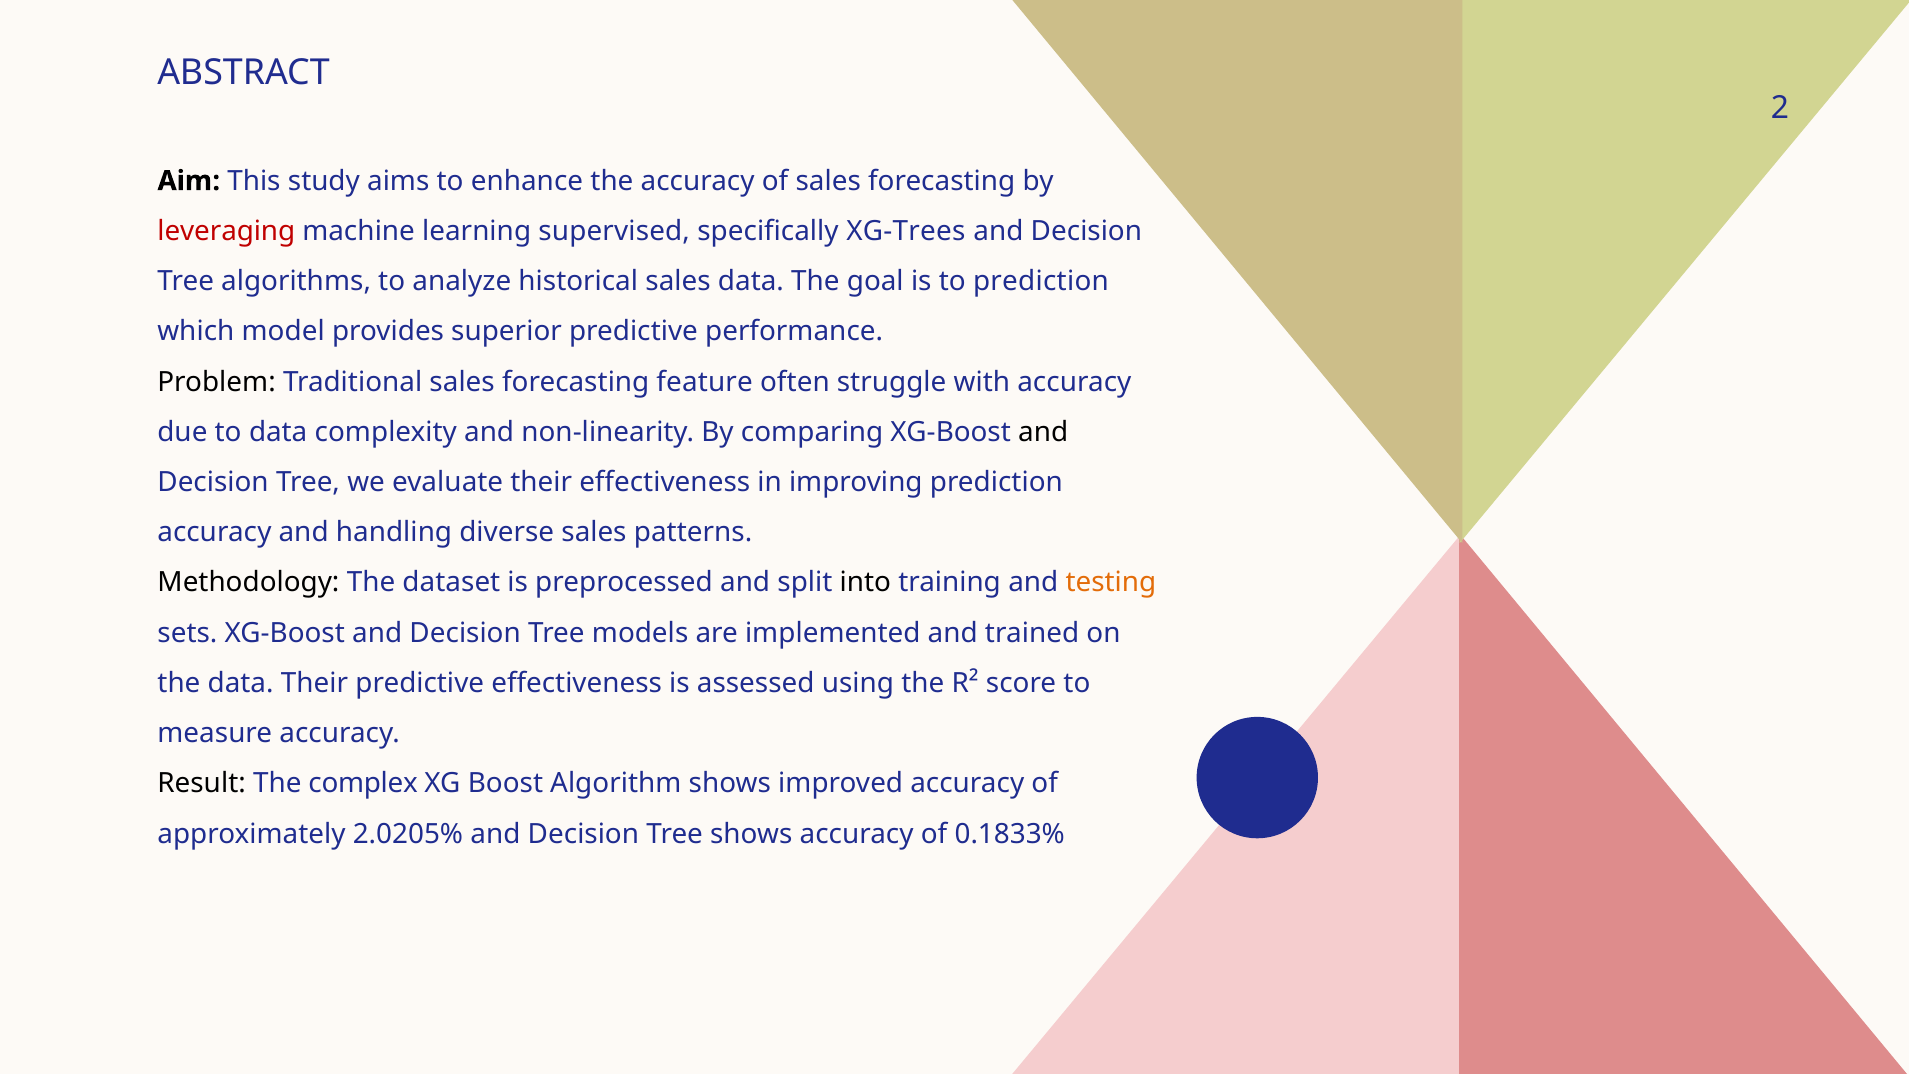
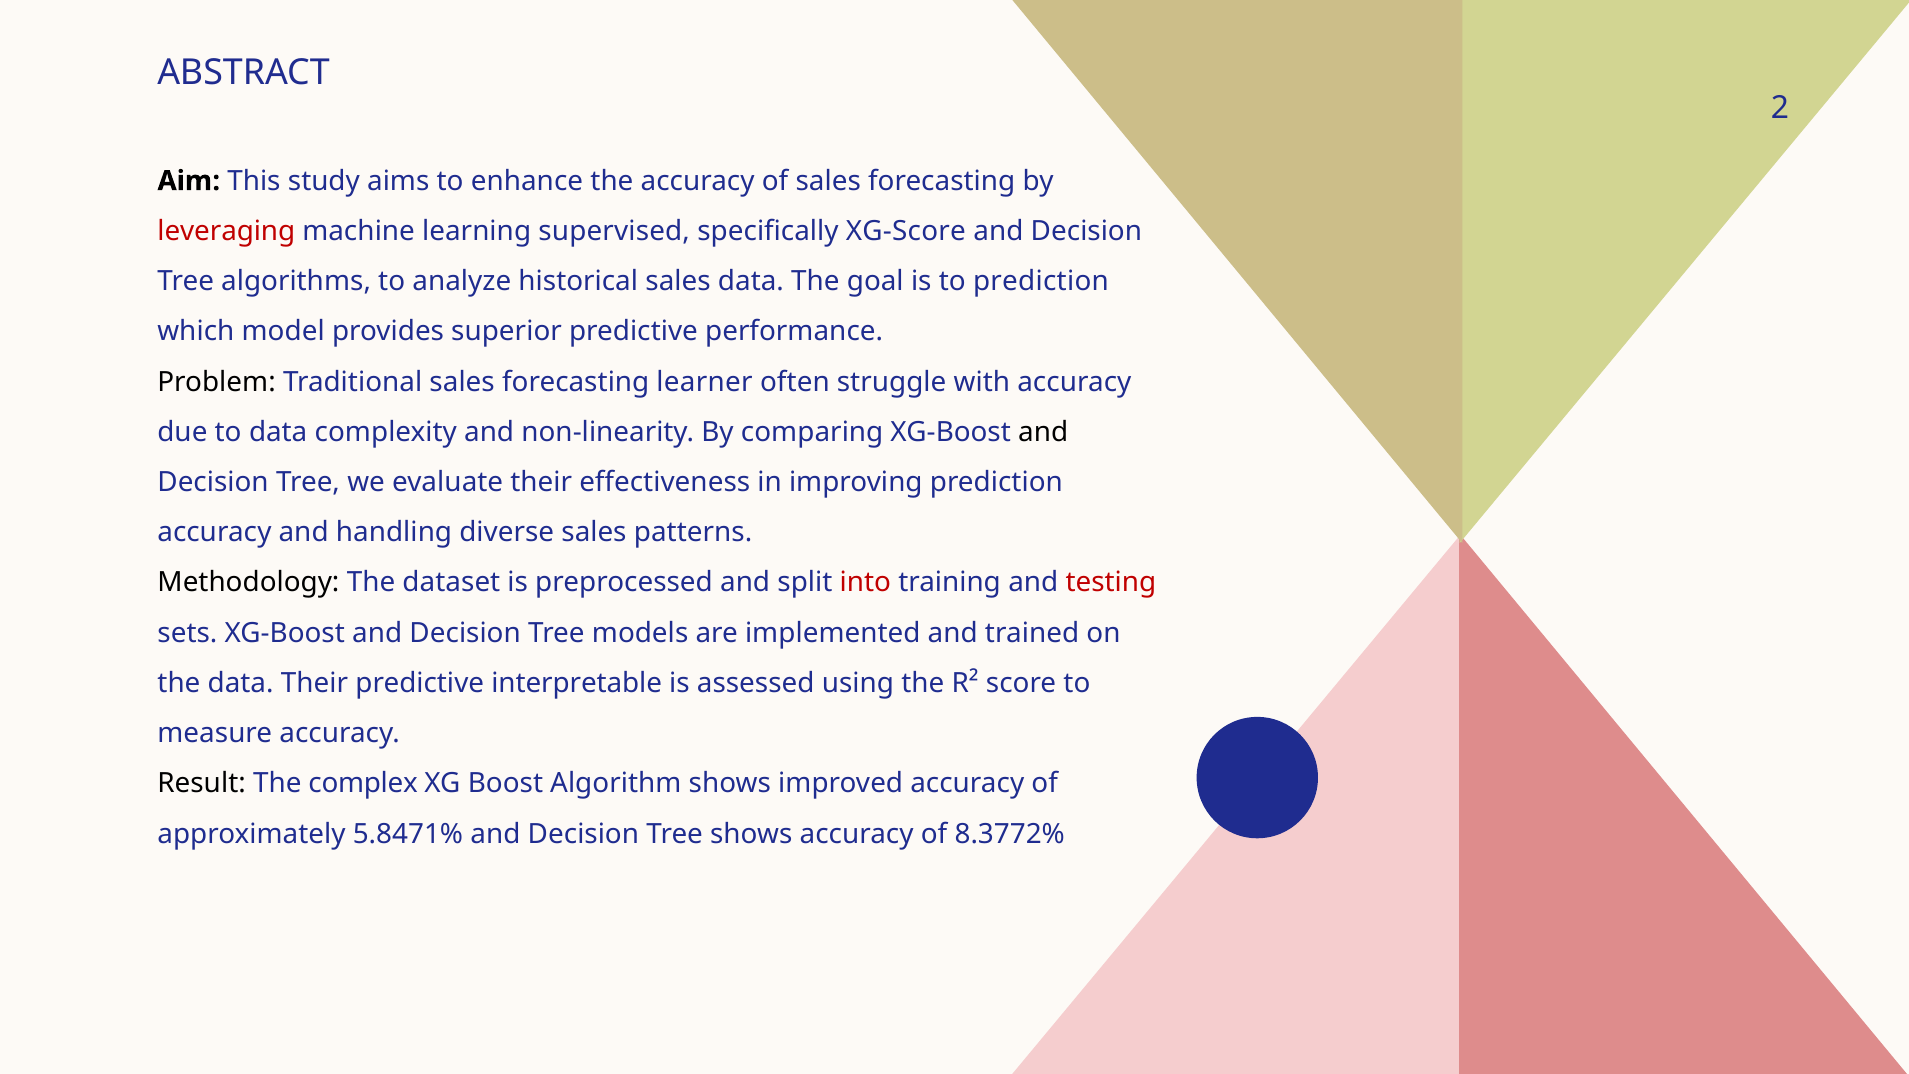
XG-Trees: XG-Trees -> XG-Score
feature: feature -> learner
into colour: black -> red
testing colour: orange -> red
predictive effectiveness: effectiveness -> interpretable
2.0205%: 2.0205% -> 5.8471%
0.1833%: 0.1833% -> 8.3772%
